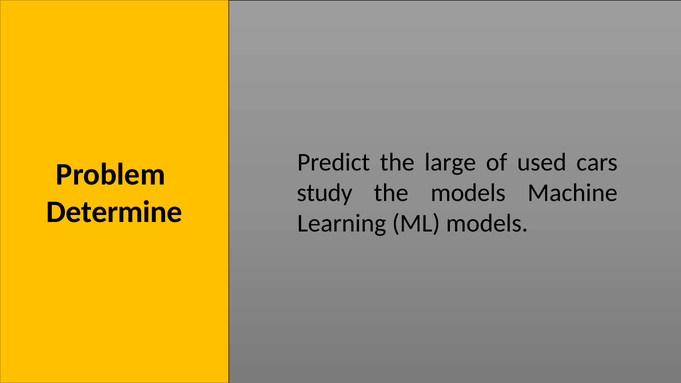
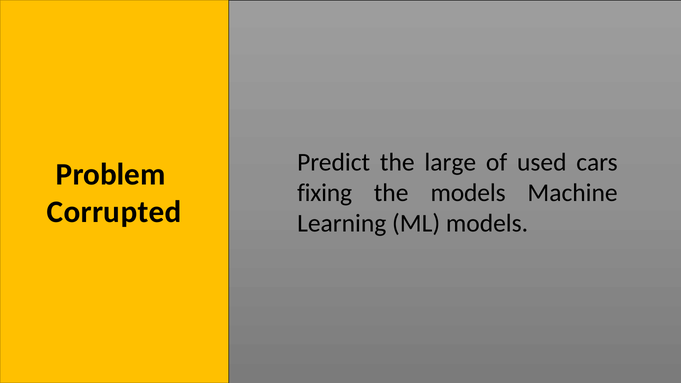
study: study -> fixing
Determine: Determine -> Corrupted
